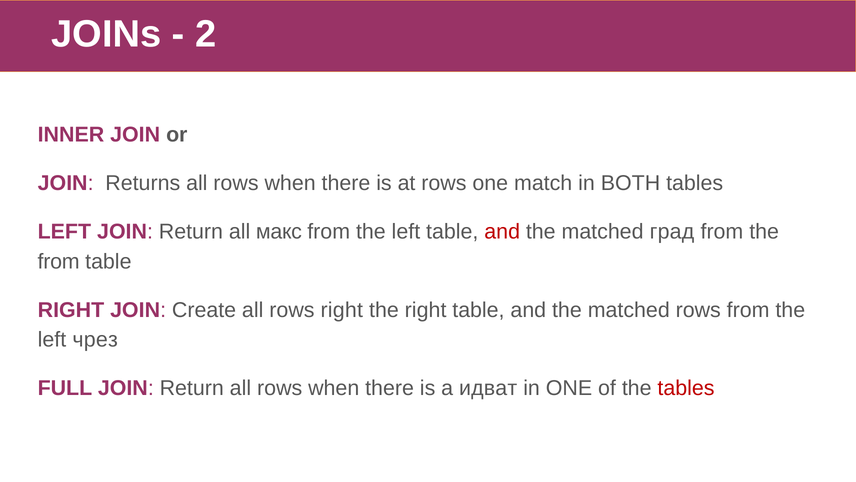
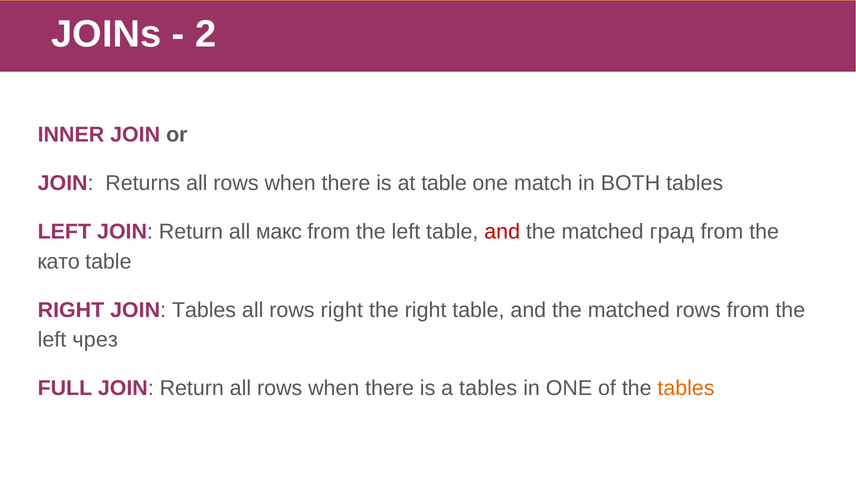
at rows: rows -> table
from at (59, 261): from -> като
JOIN Create: Create -> Tables
a идват: идват -> tables
tables at (686, 388) colour: red -> orange
